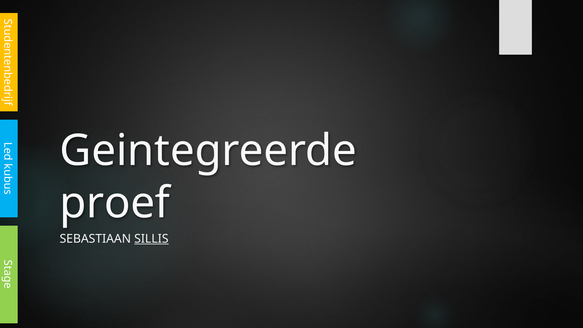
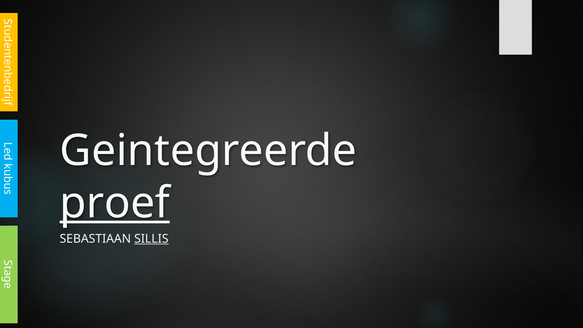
proef underline: none -> present
